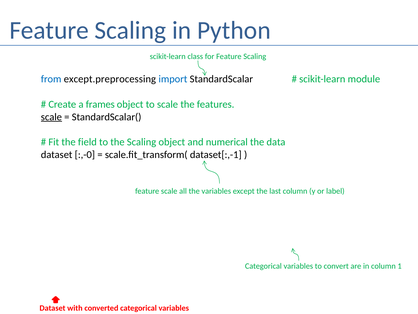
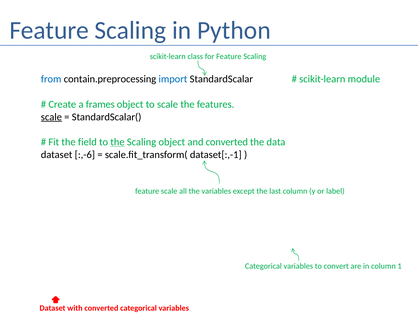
except.preprocessing: except.preprocessing -> contain.preprocessing
the at (117, 142) underline: none -> present
and numerical: numerical -> converted
:,-0: :,-0 -> :,-6
